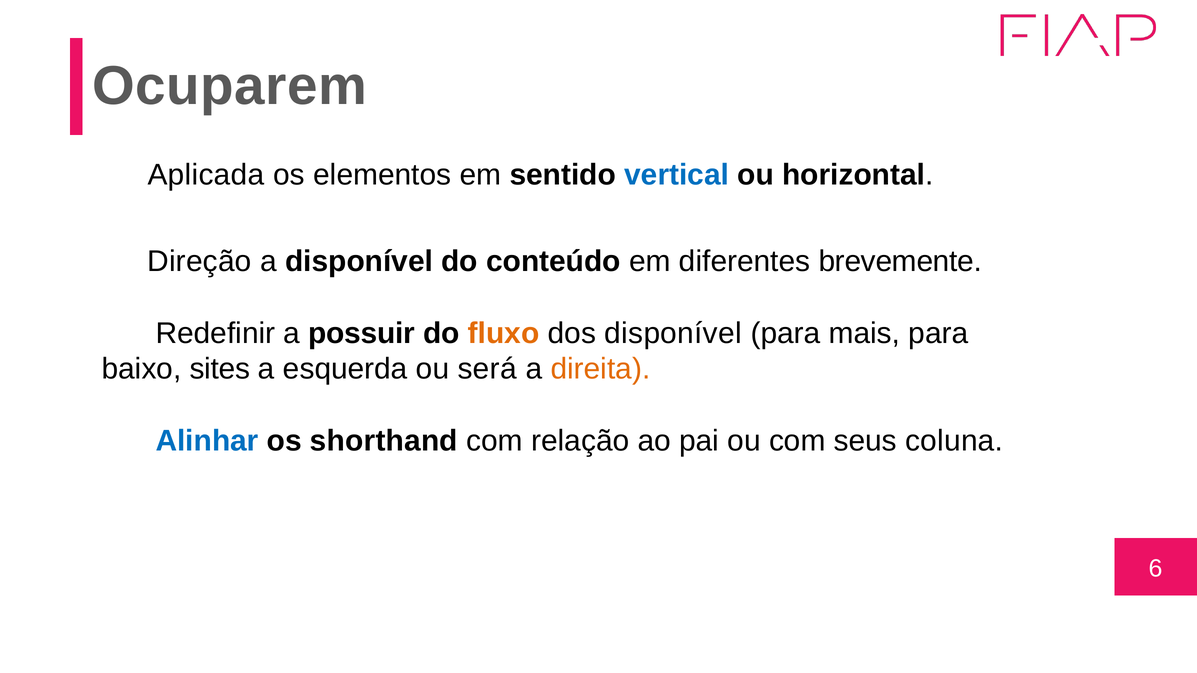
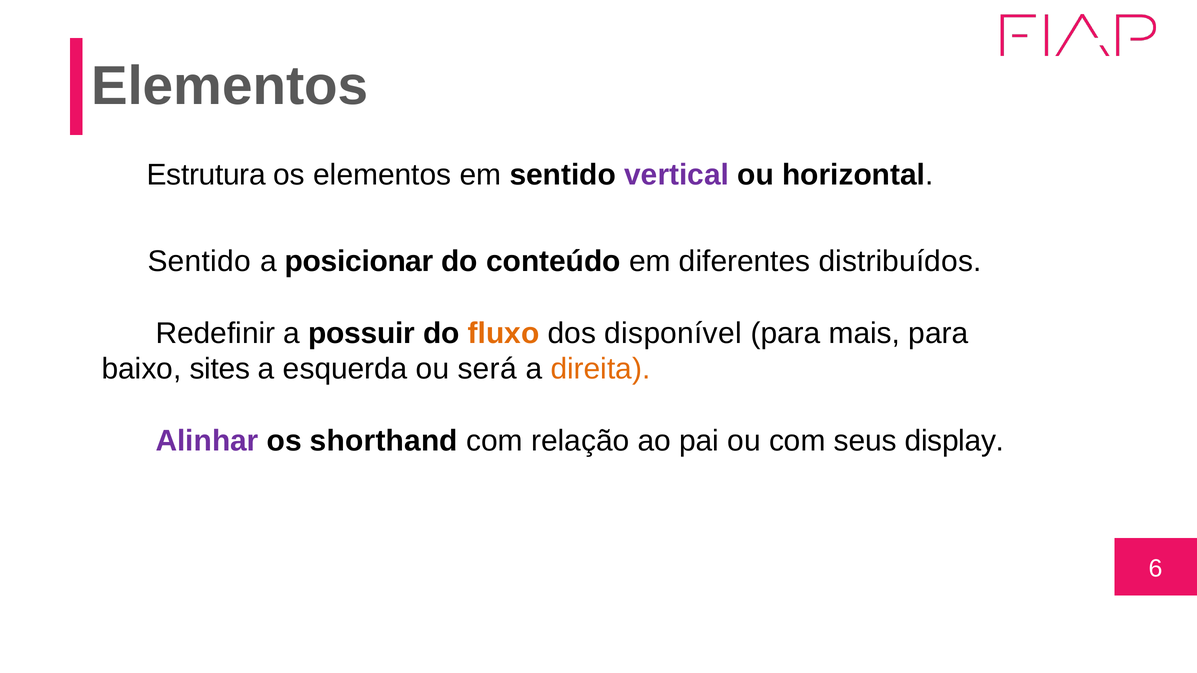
Ocuparem at (230, 86): Ocuparem -> Elementos
Aplicada: Aplicada -> Estrutura
vertical colour: blue -> purple
Direção at (199, 262): Direção -> Sentido
a disponível: disponível -> posicionar
brevemente: brevemente -> distribuídos
Alinhar colour: blue -> purple
coluna: coluna -> display
